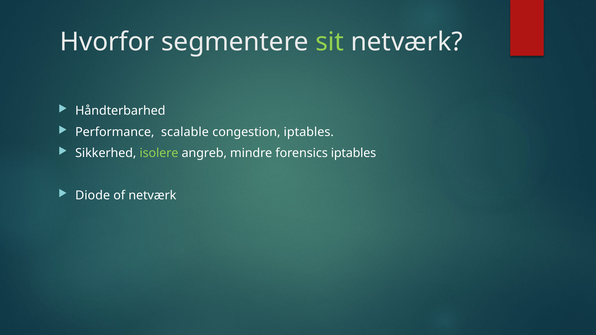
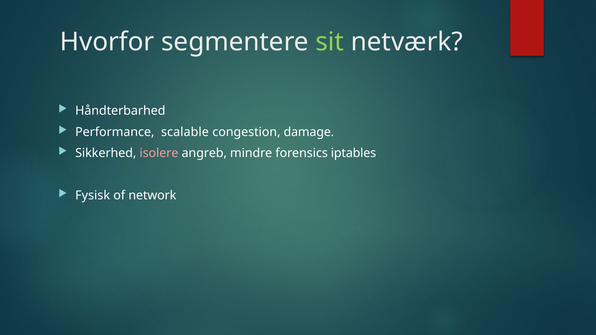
congestion iptables: iptables -> damage
isolere colour: light green -> pink
Diode: Diode -> Fysisk
of netværk: netværk -> network
